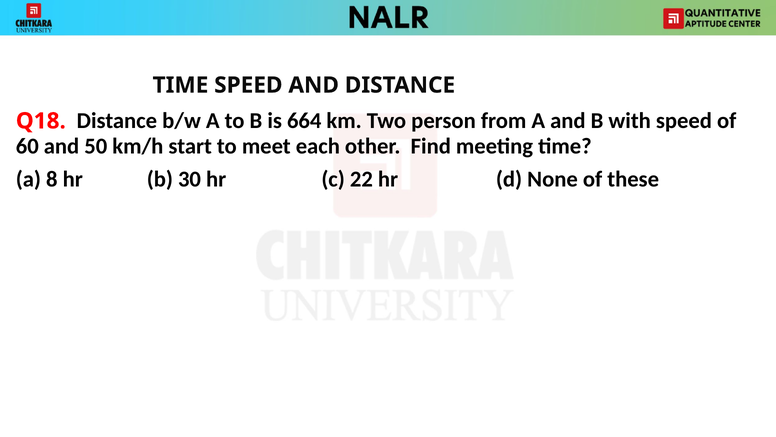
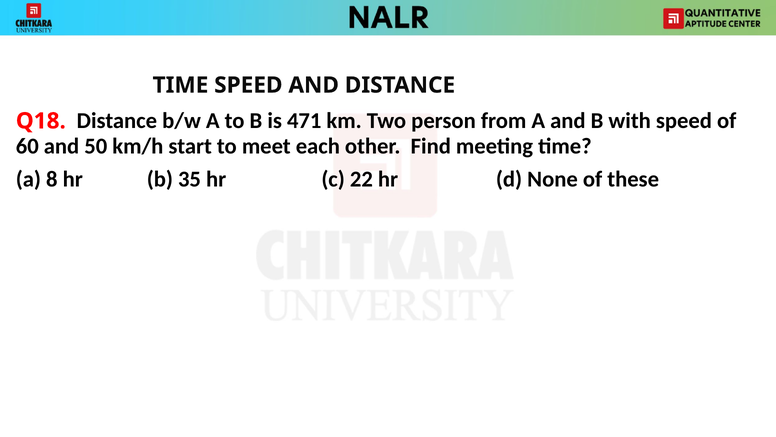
664: 664 -> 471
30: 30 -> 35
